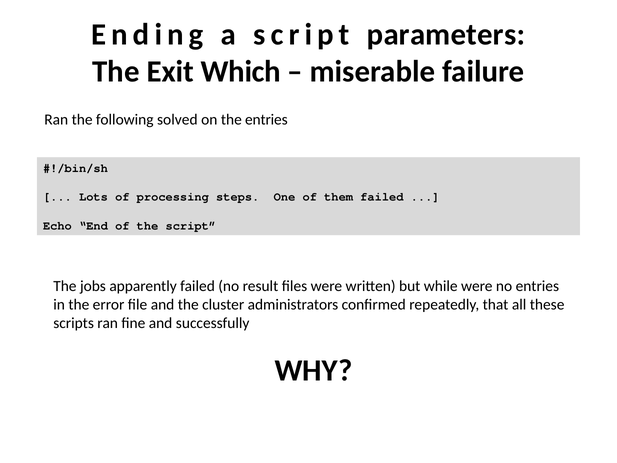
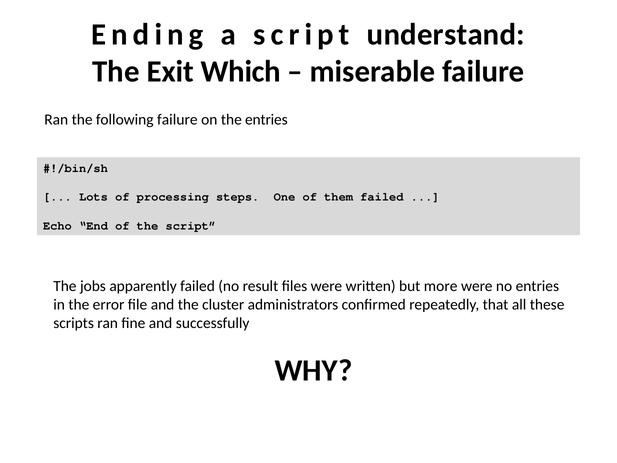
parameters: parameters -> understand
following solved: solved -> failure
while: while -> more
